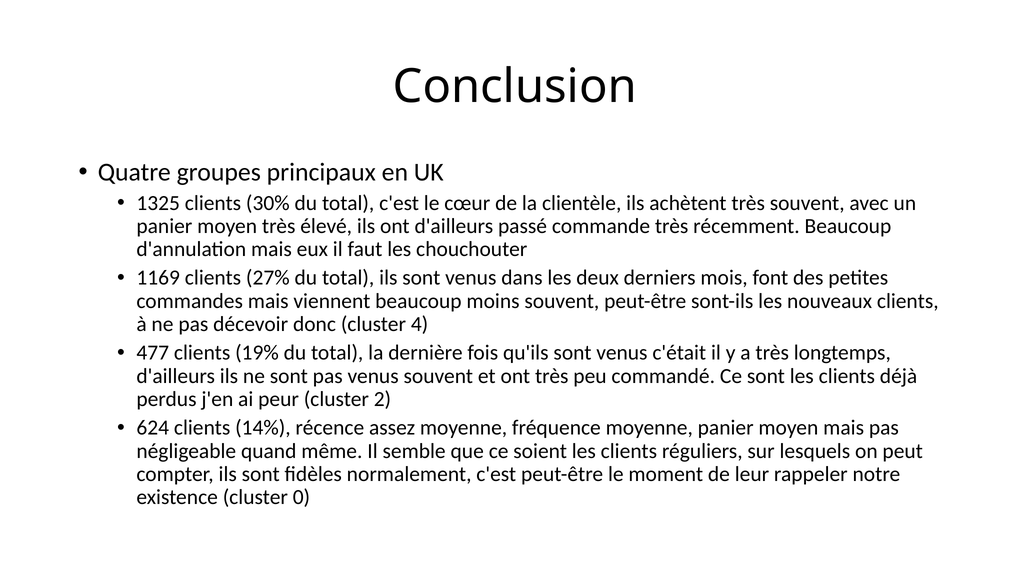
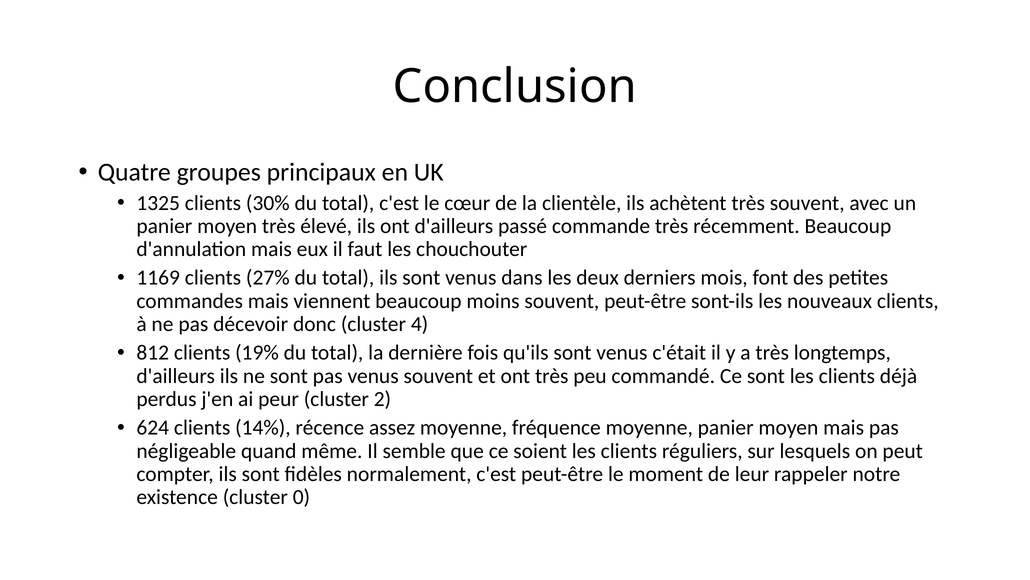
477: 477 -> 812
